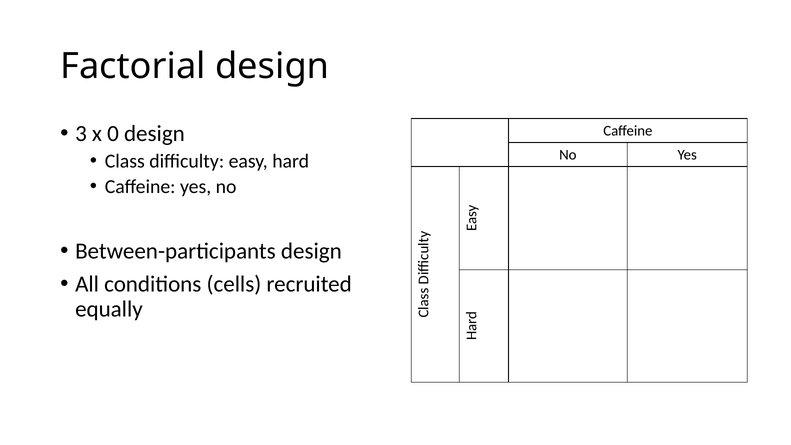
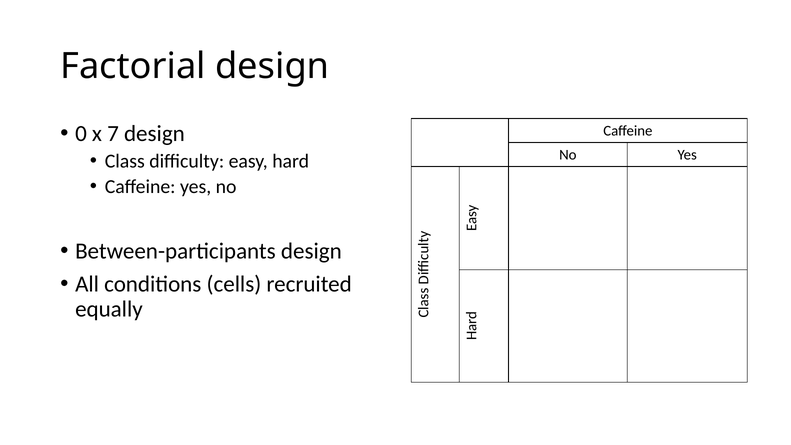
3: 3 -> 0
0: 0 -> 7
